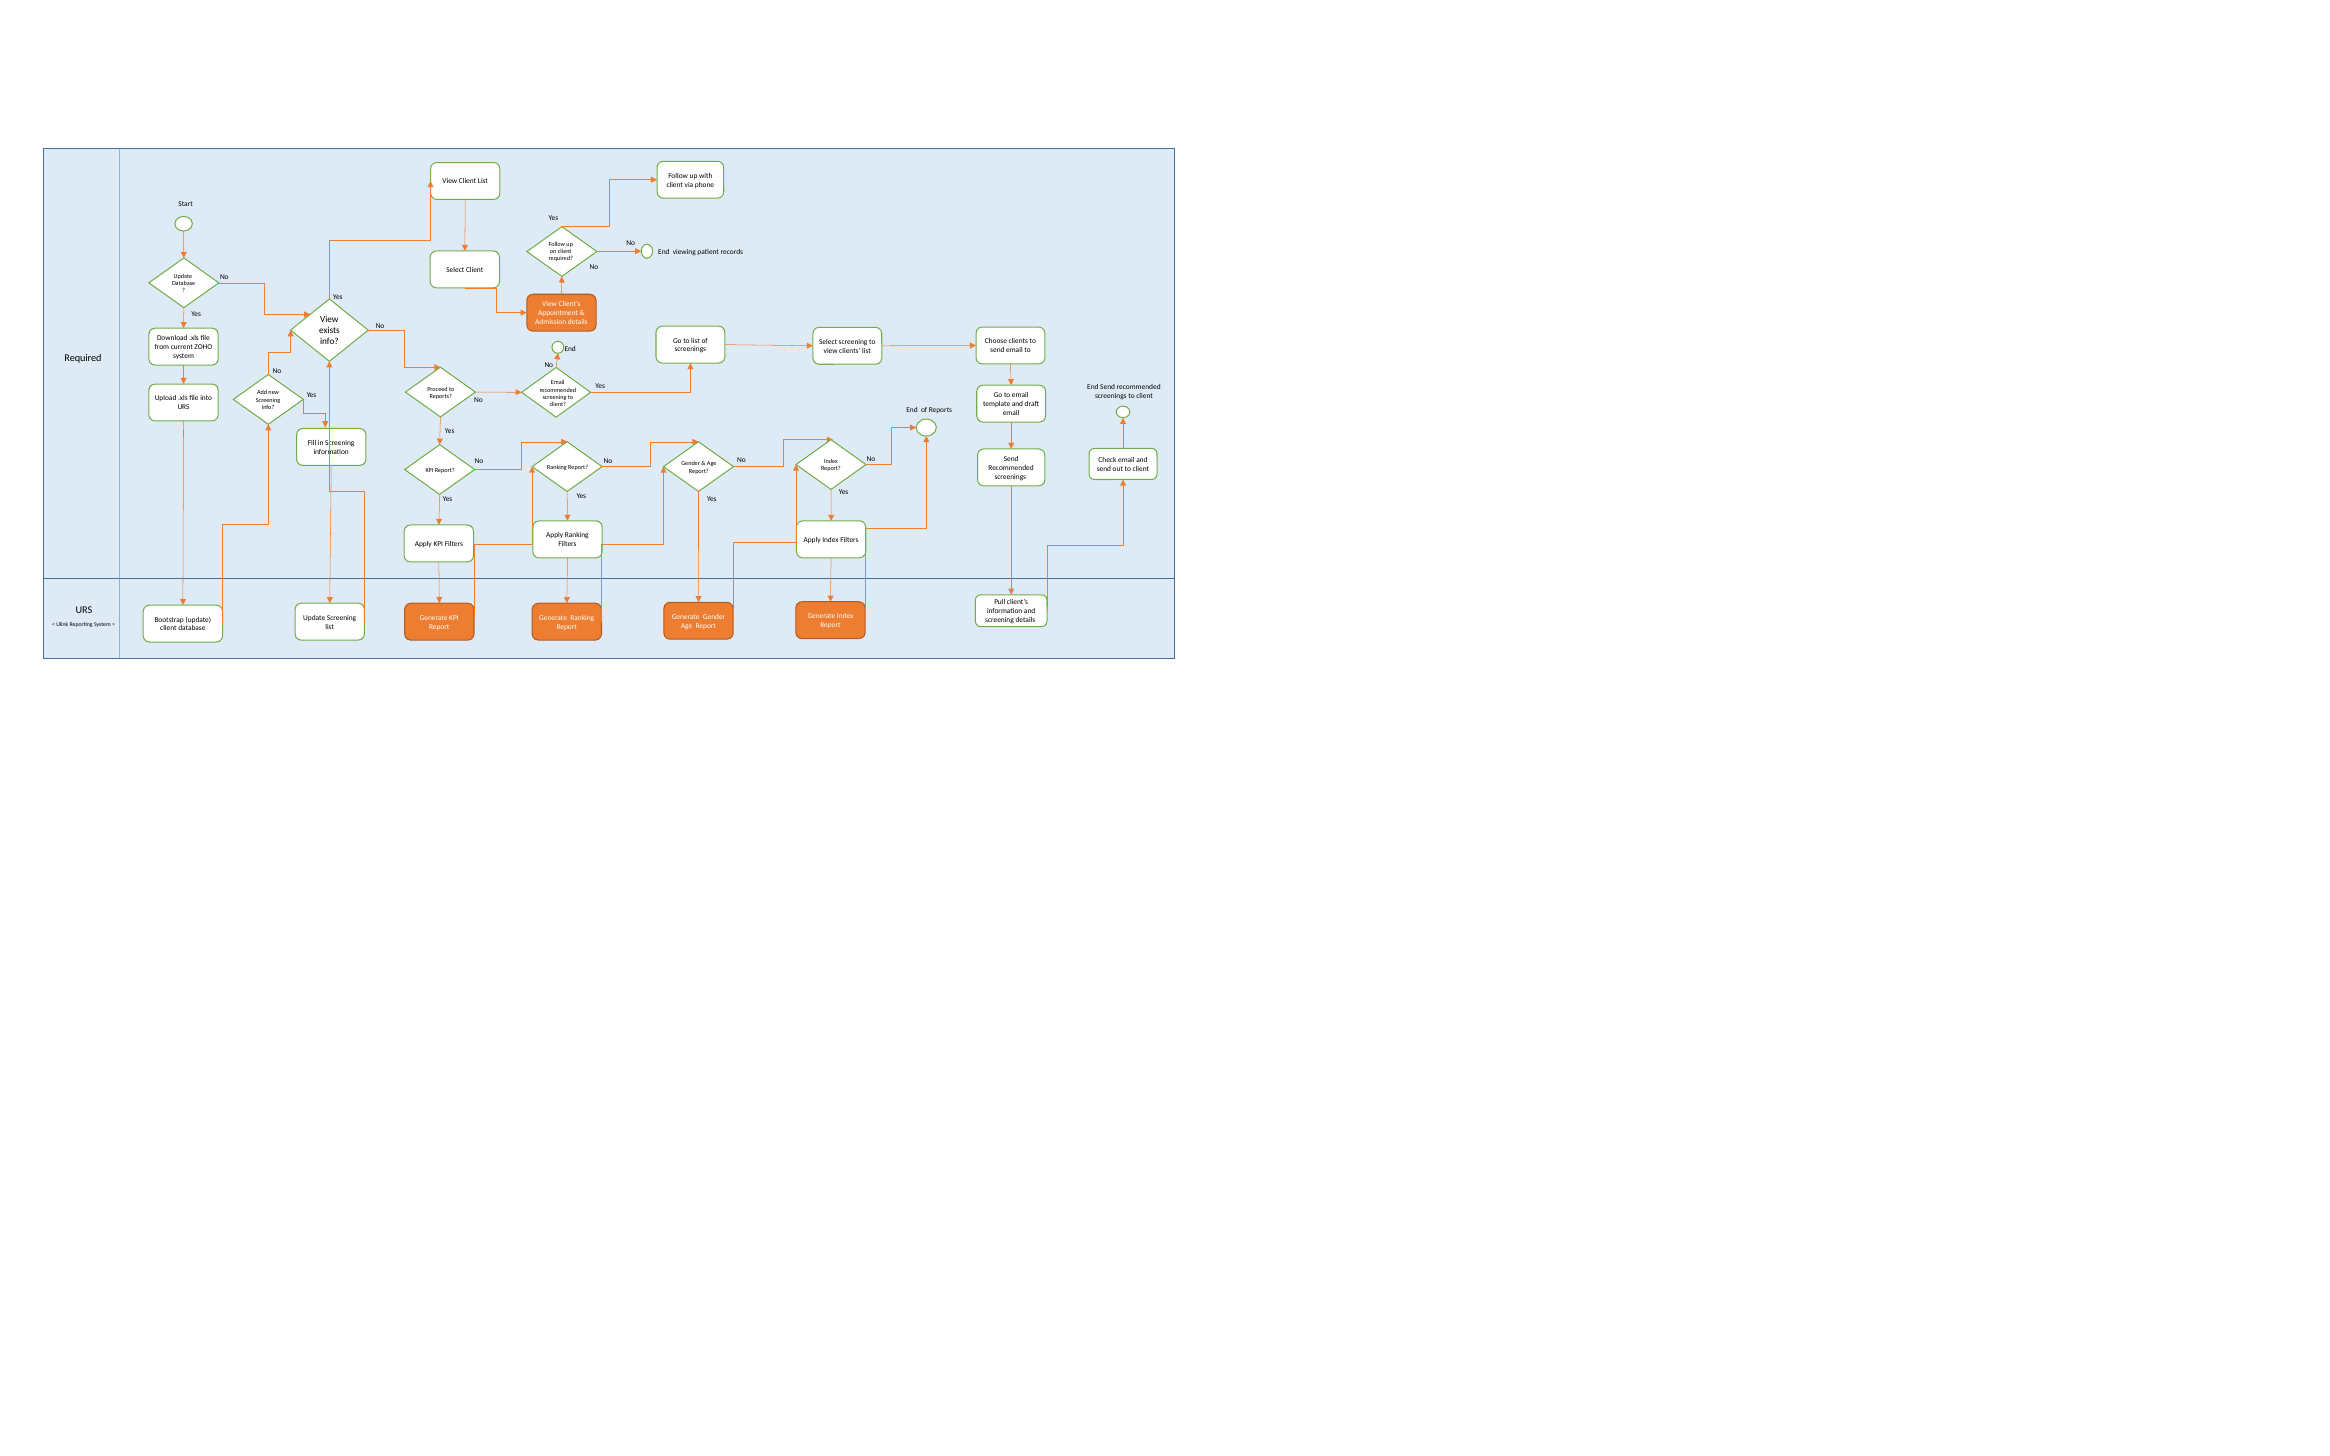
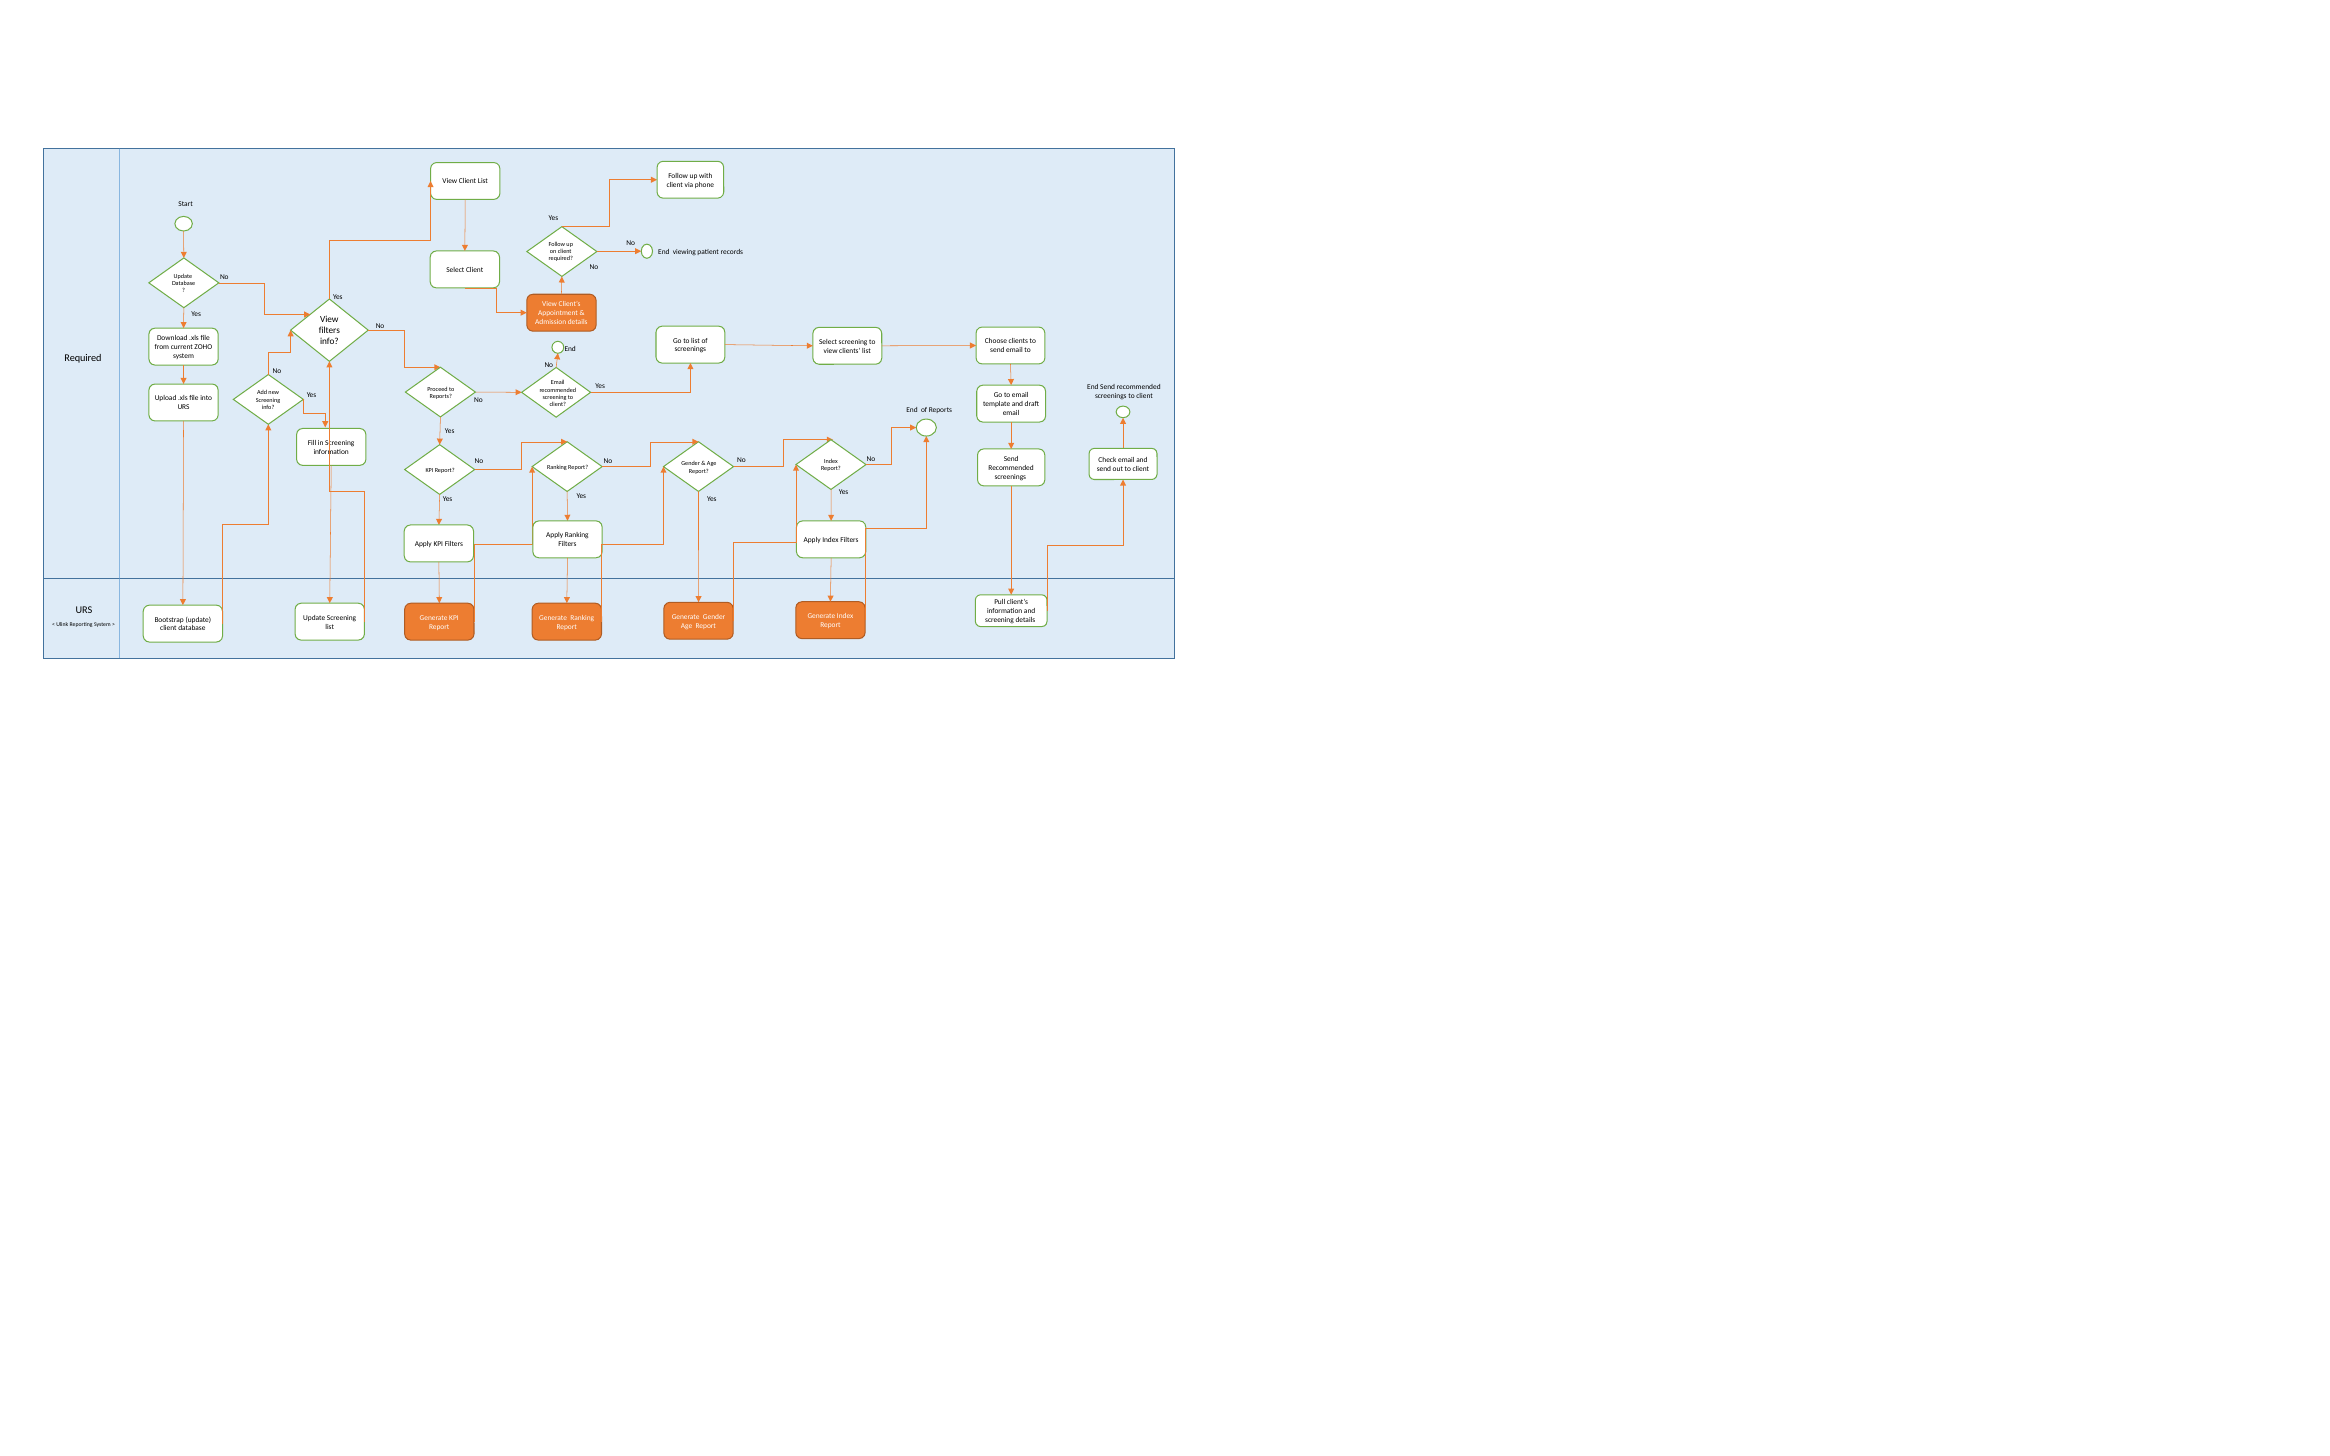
exists at (329, 331): exists -> filters
